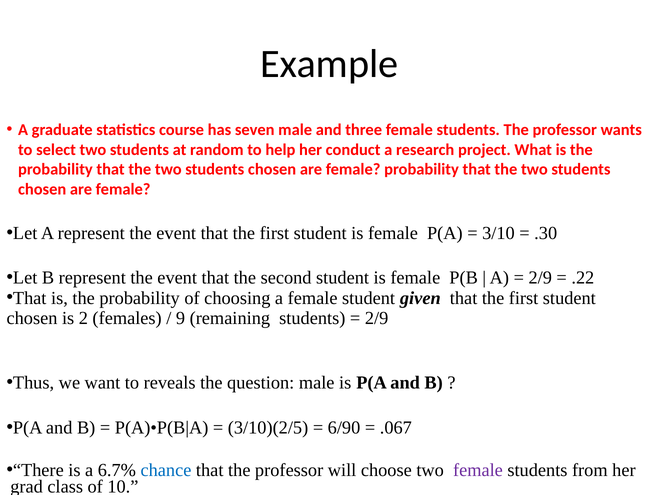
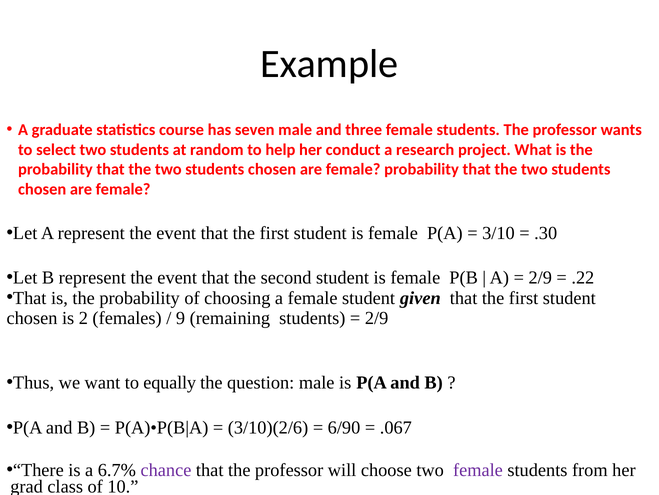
reveals: reveals -> equally
3/10)(2/5: 3/10)(2/5 -> 3/10)(2/6
chance colour: blue -> purple
